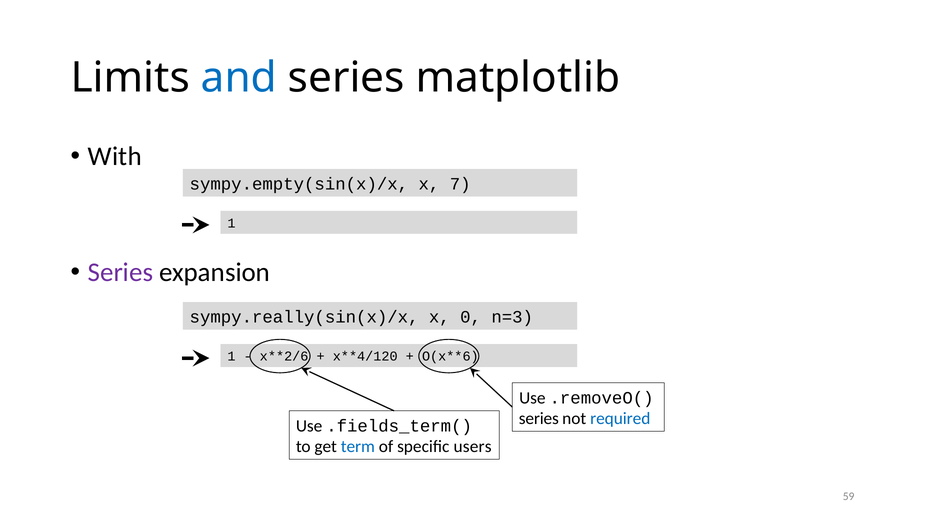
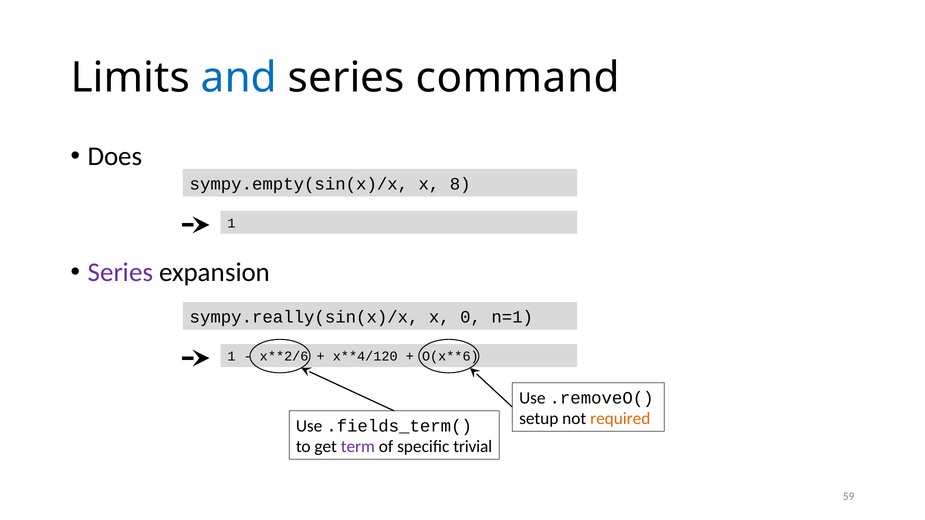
matplotlib: matplotlib -> command
With: With -> Does
7: 7 -> 8
n=3: n=3 -> n=1
series at (539, 419): series -> setup
required colour: blue -> orange
term colour: blue -> purple
users: users -> trivial
